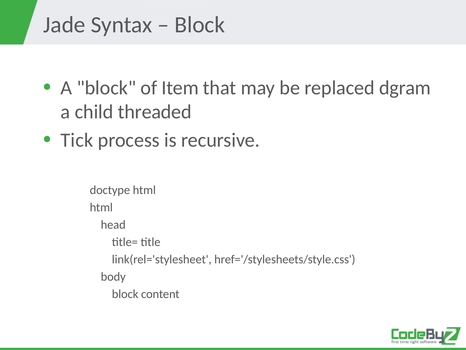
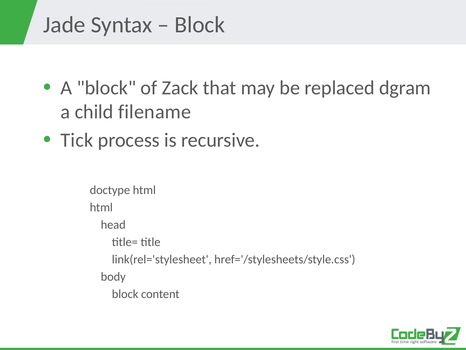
Item: Item -> Zack
threaded: threaded -> filename
